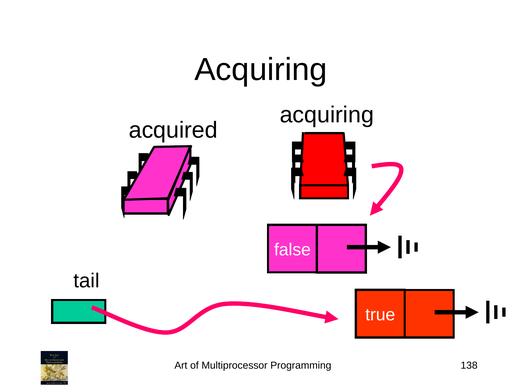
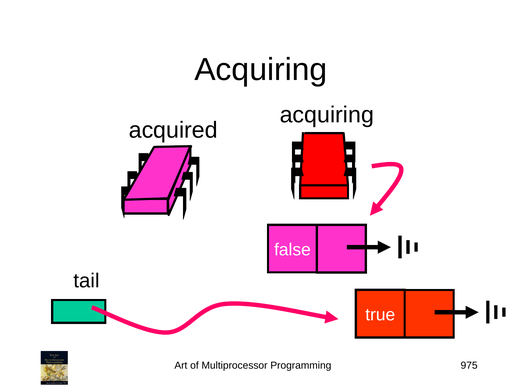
138: 138 -> 975
